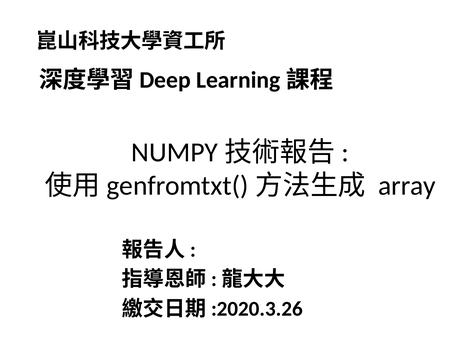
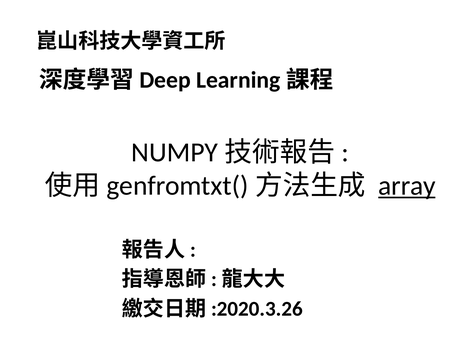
array underline: none -> present
